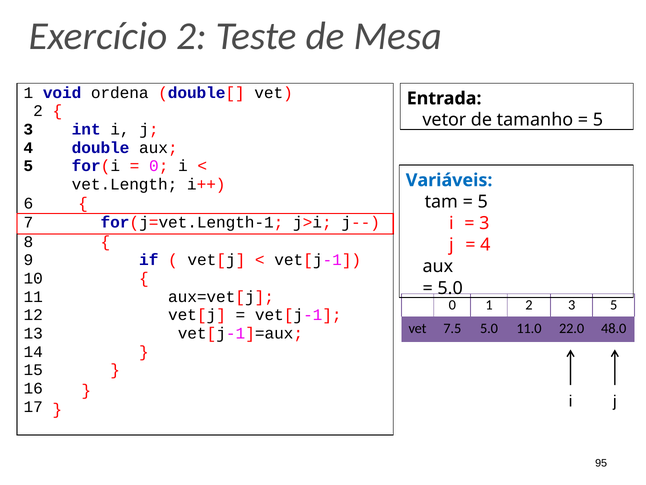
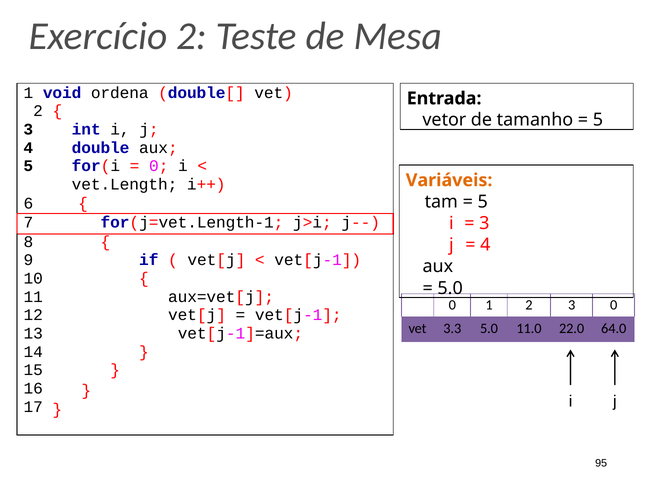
Variáveis colour: blue -> orange
3 5: 5 -> 0
7.5: 7.5 -> 3.3
48.0: 48.0 -> 64.0
